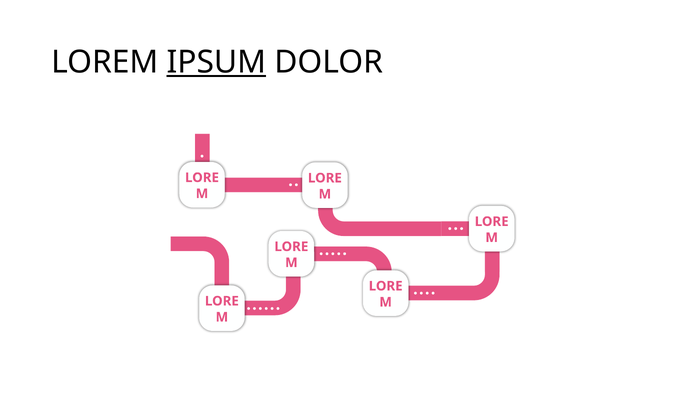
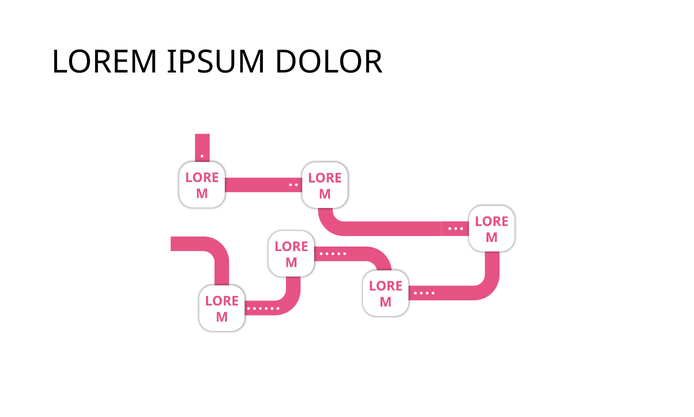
IPSUM underline: present -> none
